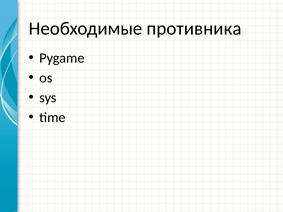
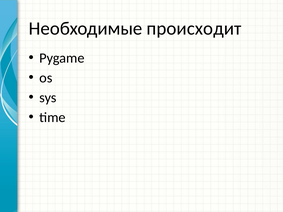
противника: противника -> происходит
